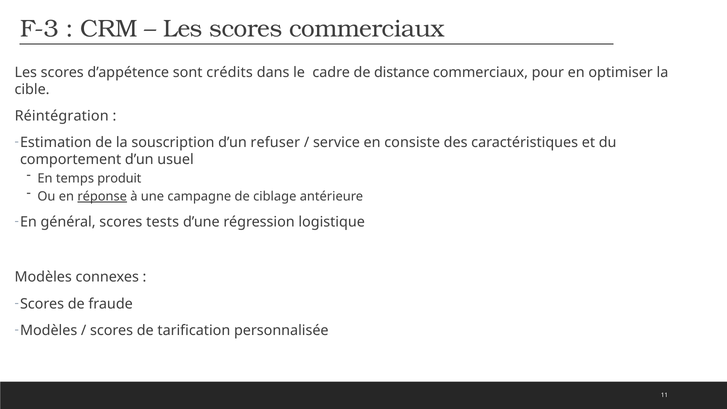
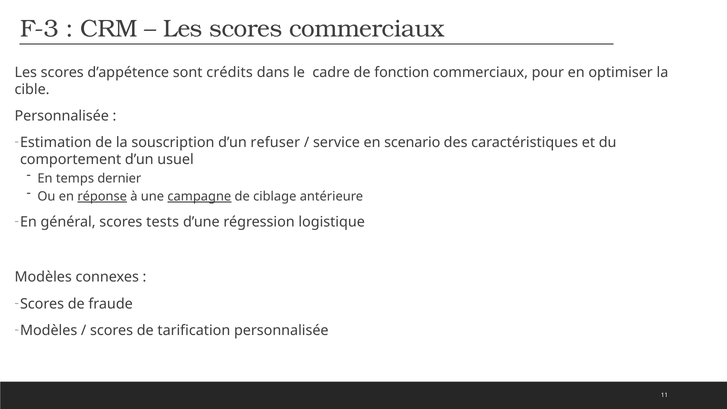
distance: distance -> fonction
Réintégration at (62, 116): Réintégration -> Personnalisée
consiste: consiste -> scenario
produit: produit -> dernier
campagne underline: none -> present
